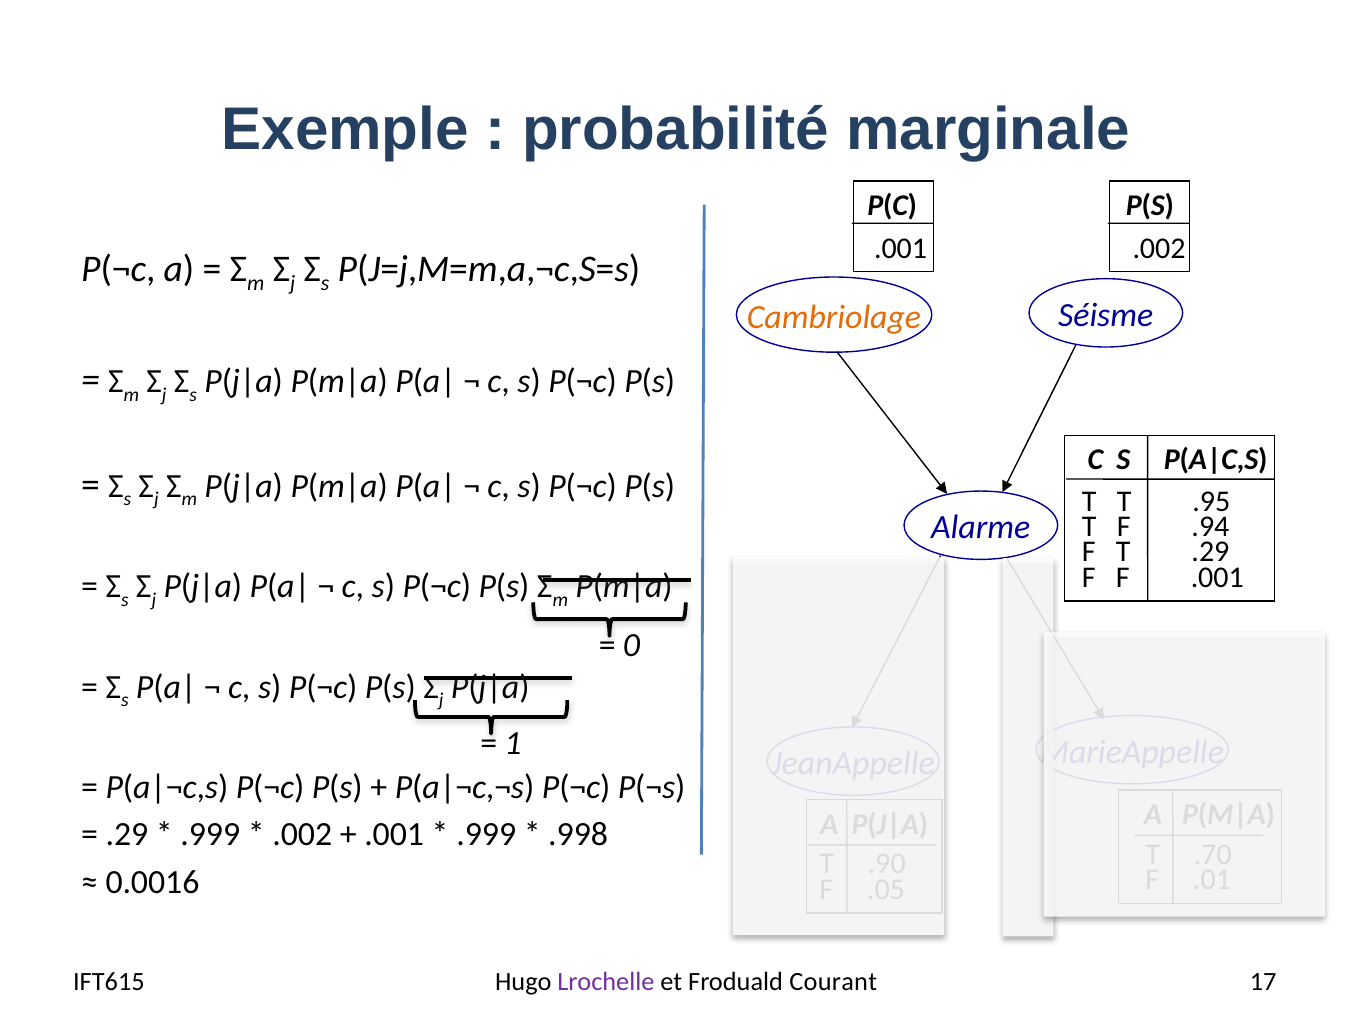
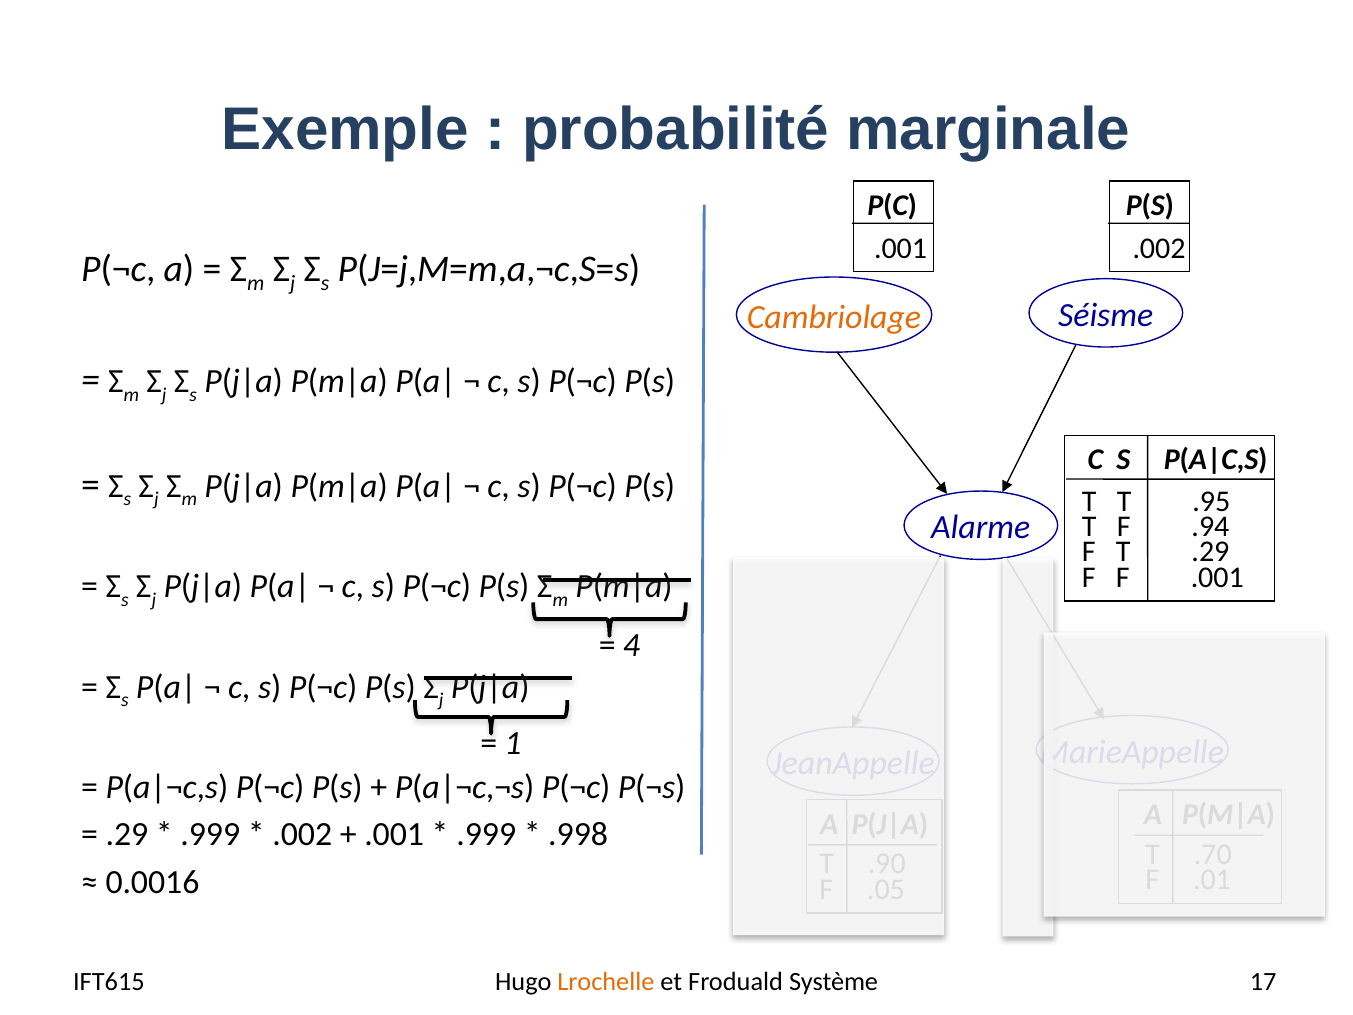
0: 0 -> 4
Lrochelle colour: purple -> orange
Courant: Courant -> Système
